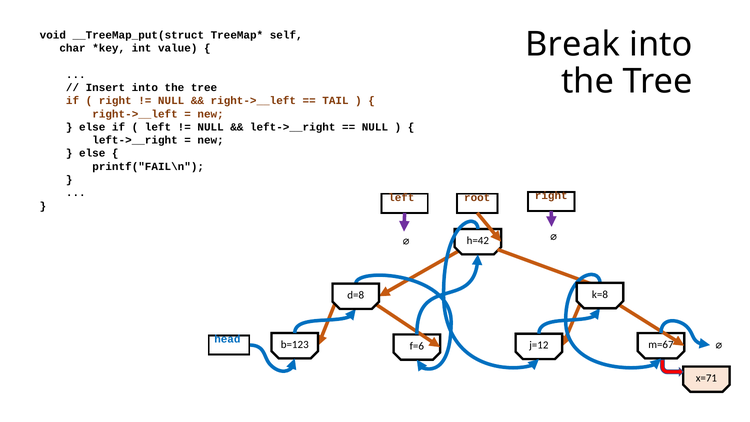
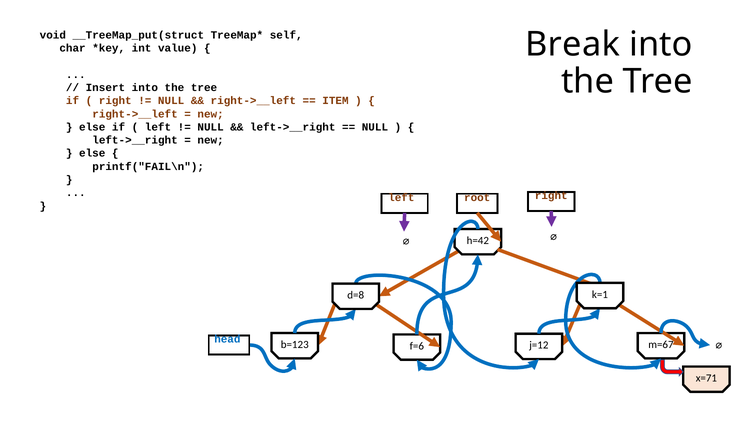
TAIL: TAIL -> ITEM
k=8: k=8 -> k=1
